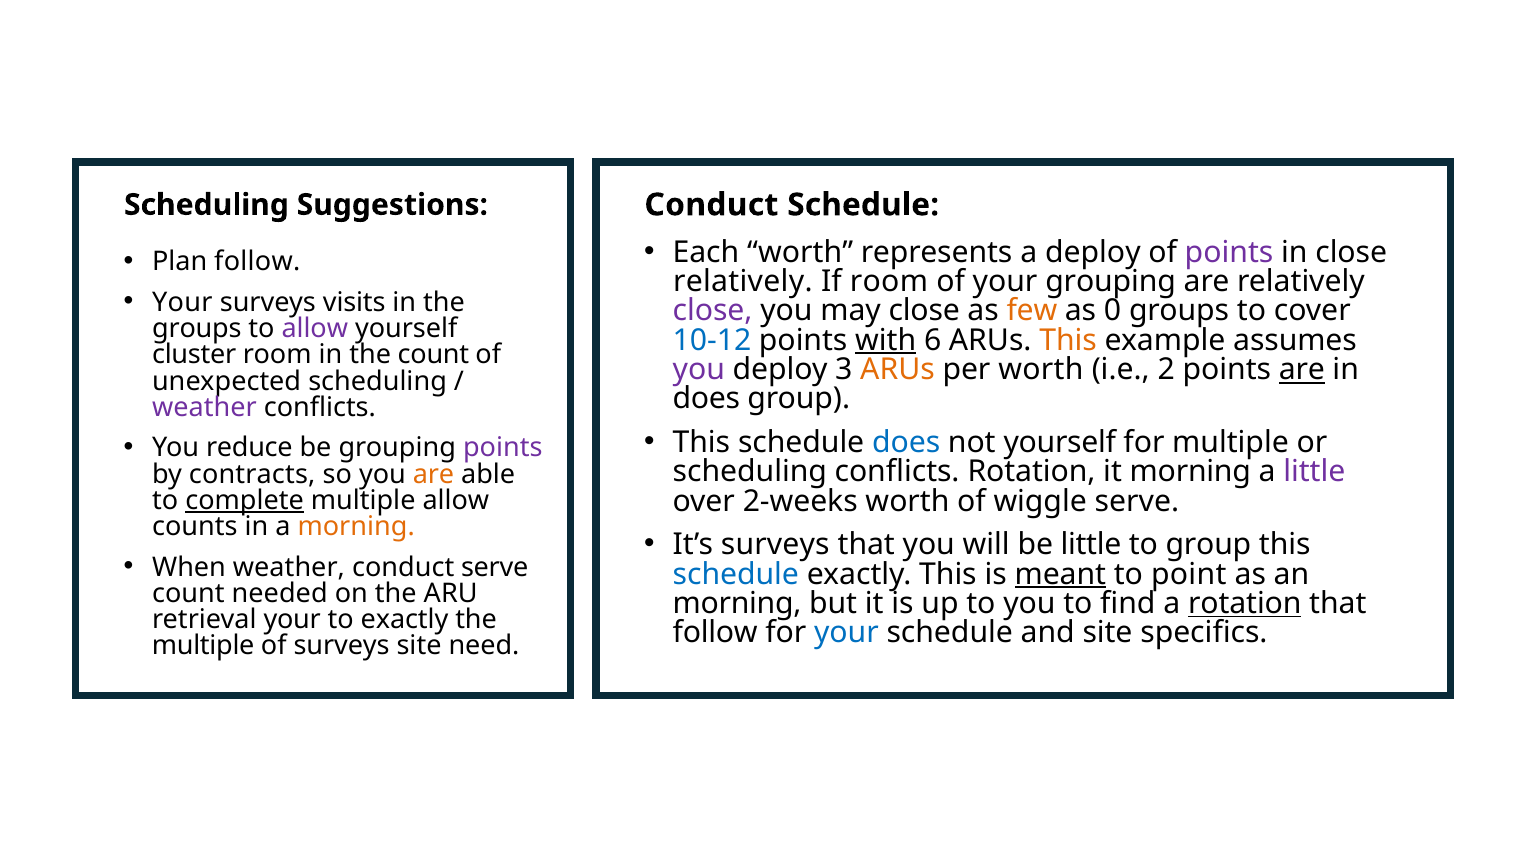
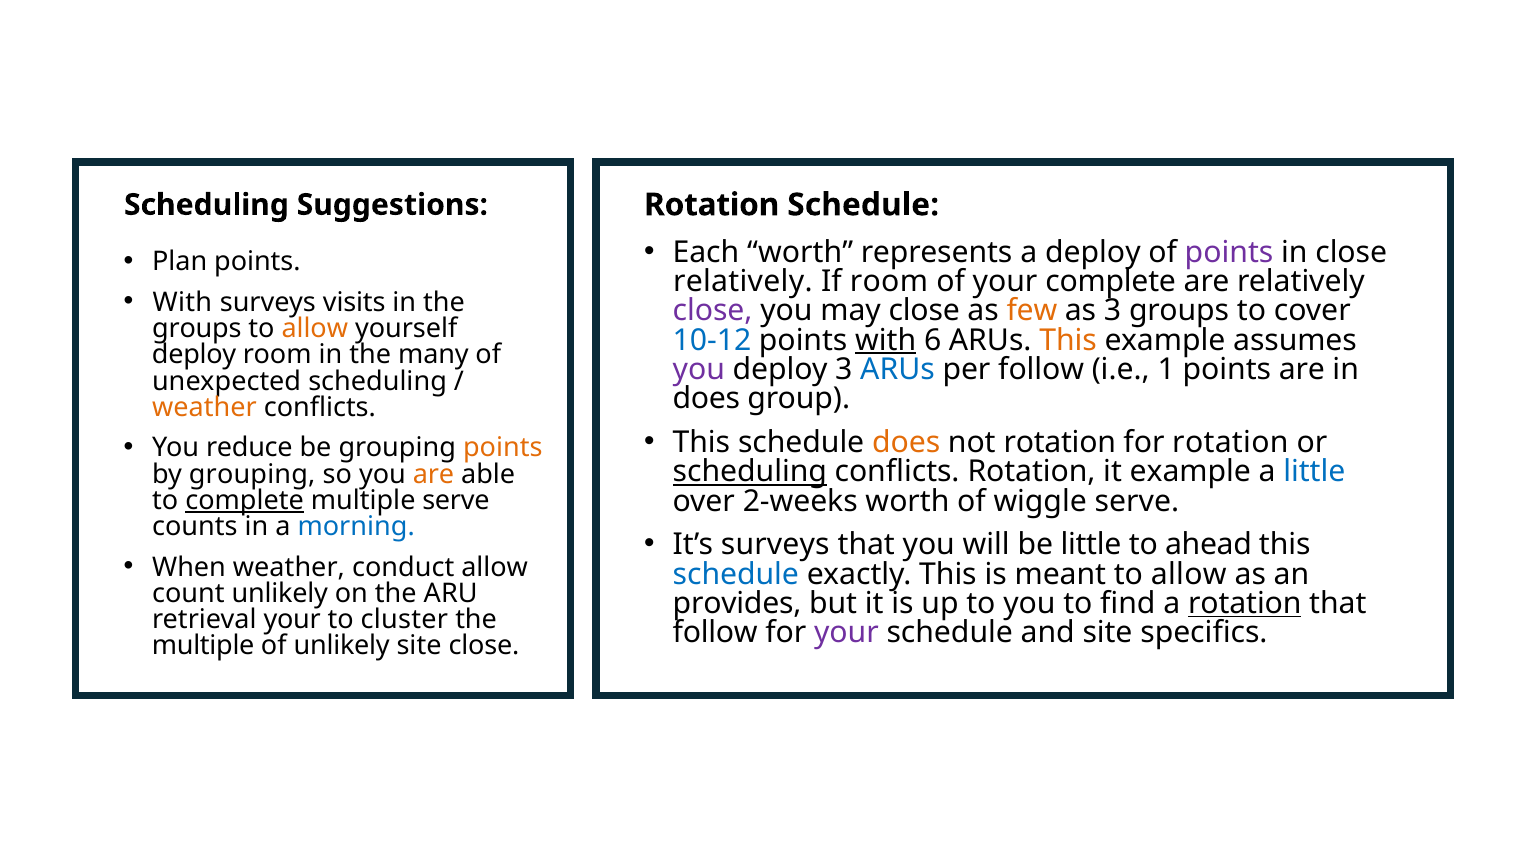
Suggestions Conduct: Conduct -> Rotation
Plan follow: follow -> points
your grouping: grouping -> complete
Your at (182, 302): Your -> With
as 0: 0 -> 3
allow at (315, 329) colour: purple -> orange
cluster at (194, 355): cluster -> deploy
the count: count -> many
ARUs at (897, 370) colour: orange -> blue
per worth: worth -> follow
2: 2 -> 1
are at (1302, 370) underline: present -> none
weather at (204, 408) colour: purple -> orange
does at (906, 443) colour: blue -> orange
not yourself: yourself -> rotation
for multiple: multiple -> rotation
points at (503, 448) colour: purple -> orange
scheduling at (750, 472) underline: none -> present
it morning: morning -> example
little at (1314, 472) colour: purple -> blue
by contracts: contracts -> grouping
multiple allow: allow -> serve
morning at (356, 527) colour: orange -> blue
to group: group -> ahead
conduct serve: serve -> allow
meant underline: present -> none
point at (1189, 574): point -> allow
count needed: needed -> unlikely
morning at (737, 604): morning -> provides
to exactly: exactly -> cluster
your at (846, 633) colour: blue -> purple
of surveys: surveys -> unlikely
site need: need -> close
